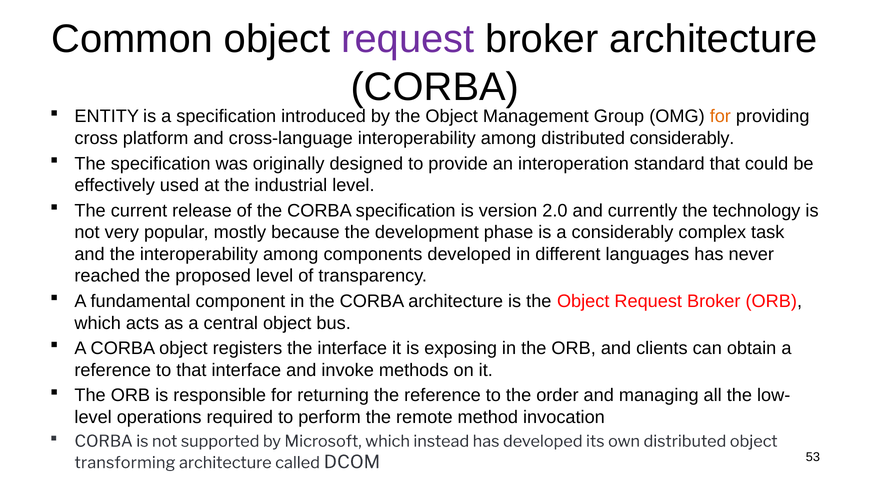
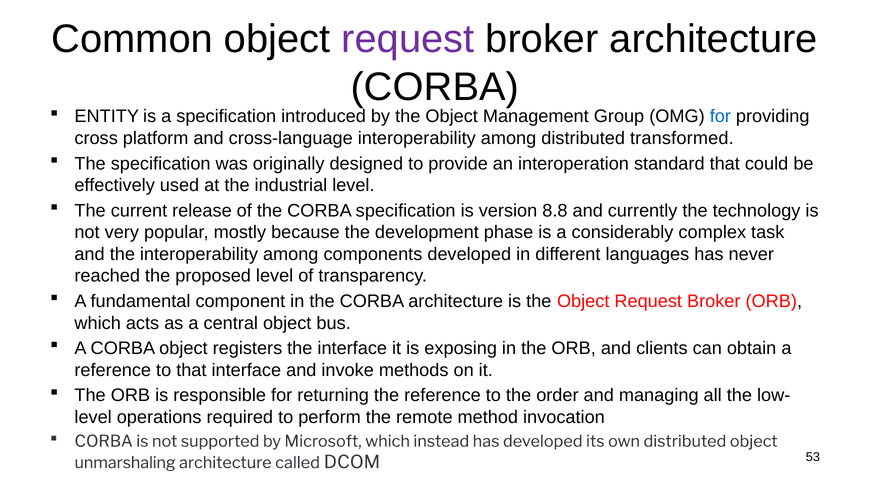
for at (720, 117) colour: orange -> blue
distributed considerably: considerably -> transformed
2.0: 2.0 -> 8.8
transforming: transforming -> unmarshaling
